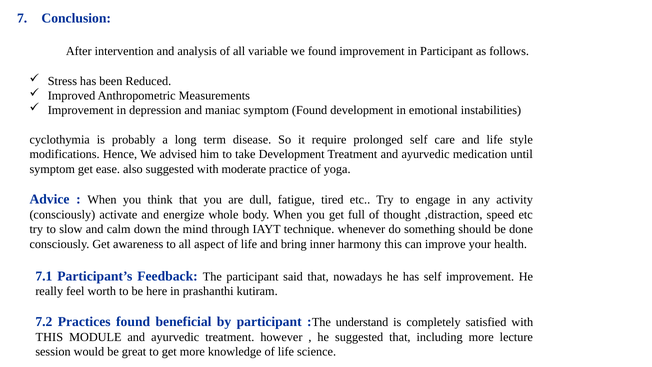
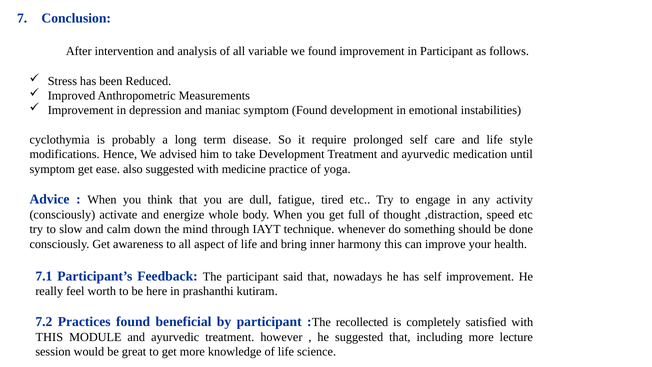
moderate: moderate -> medicine
understand: understand -> recollected
